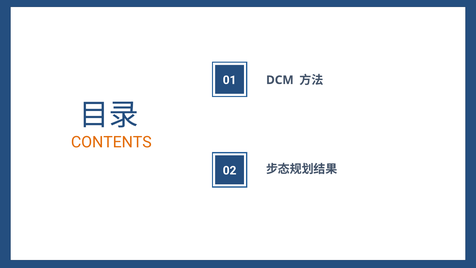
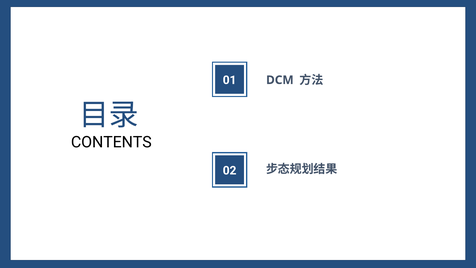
CONTENTS colour: orange -> black
